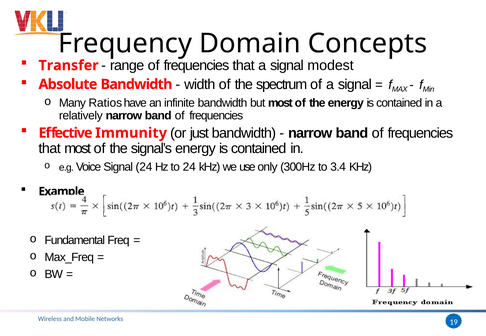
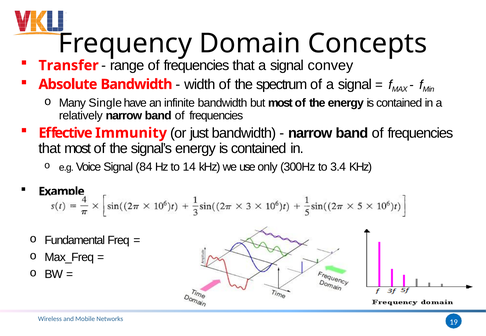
modest: modest -> convey
Ratios: Ratios -> Single
Signal 24: 24 -> 84
to 24: 24 -> 14
